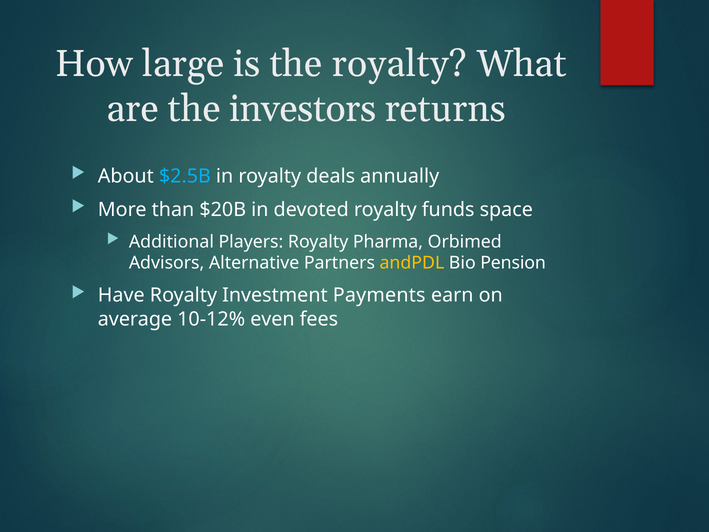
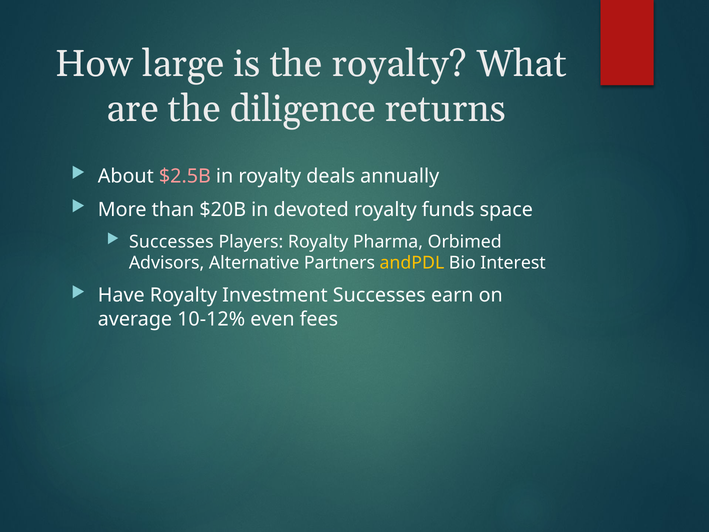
investors: investors -> diligence
$2.5B colour: light blue -> pink
Additional at (171, 242): Additional -> Successes
Pension: Pension -> Interest
Investment Payments: Payments -> Successes
